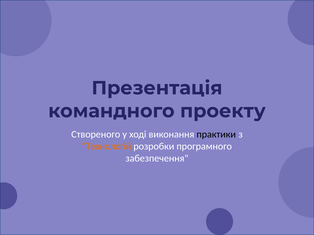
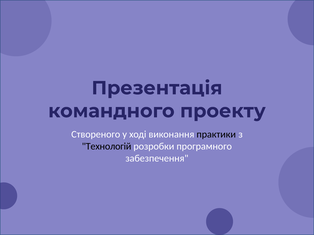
Технологій colour: orange -> black
